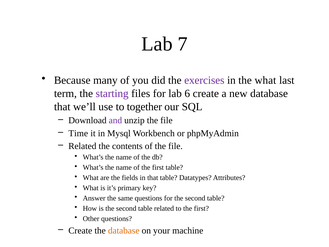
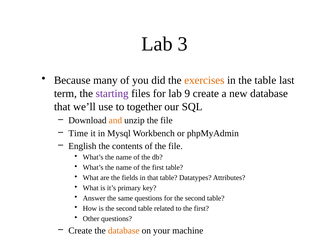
7: 7 -> 3
exercises colour: purple -> orange
the what: what -> table
6: 6 -> 9
and colour: purple -> orange
Related at (82, 146): Related -> English
